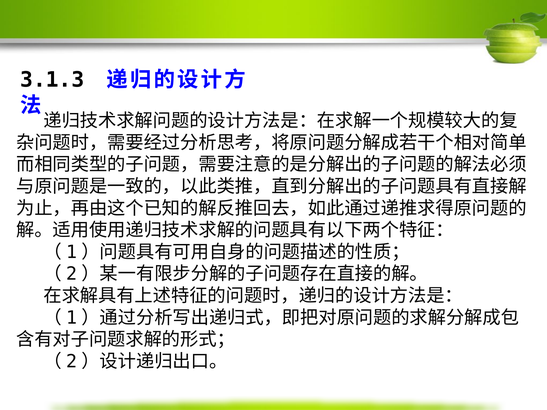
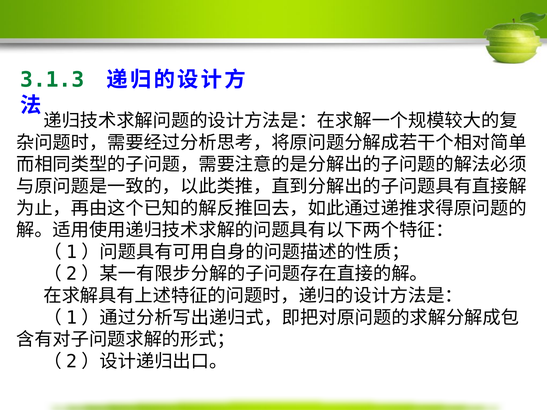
3.1.3 colour: black -> green
